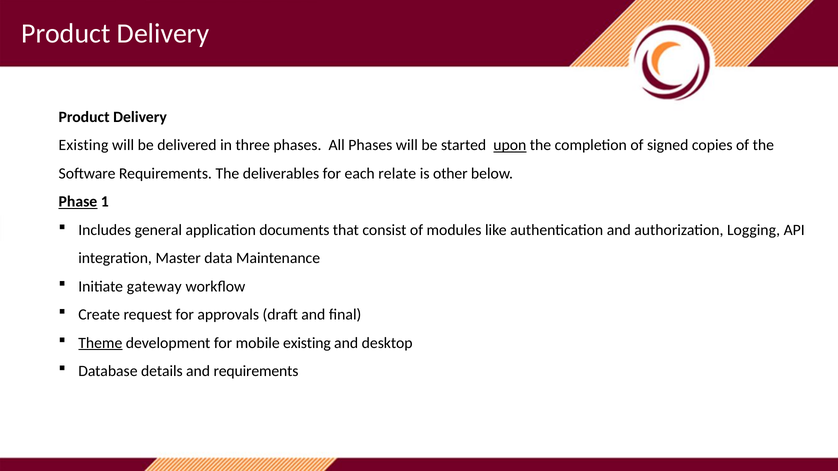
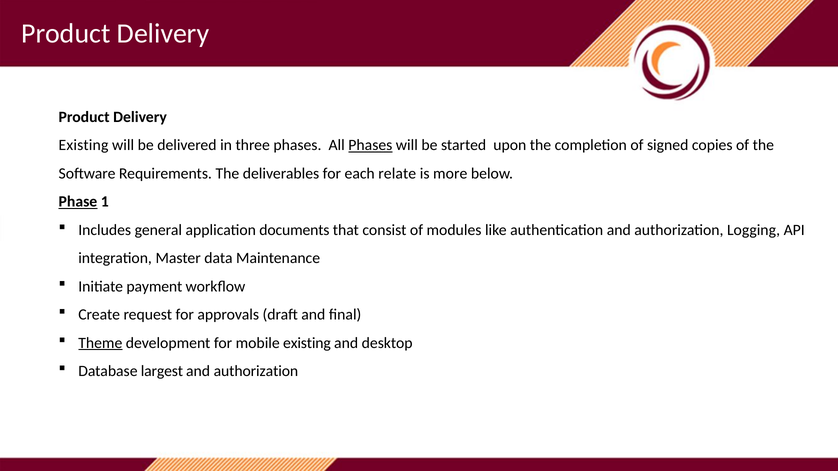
Phases at (370, 145) underline: none -> present
upon underline: present -> none
other: other -> more
gateway: gateway -> payment
details: details -> largest
requirements at (256, 372): requirements -> authorization
